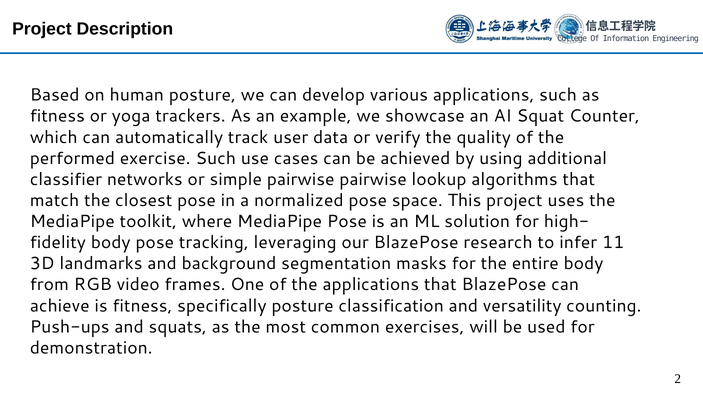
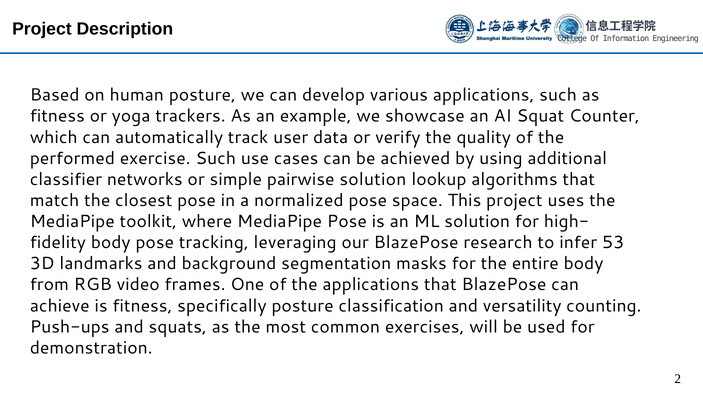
pairwise pairwise: pairwise -> solution
11: 11 -> 53
